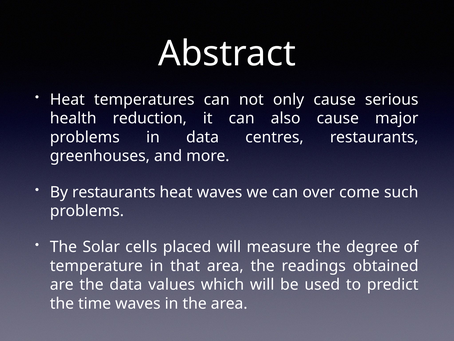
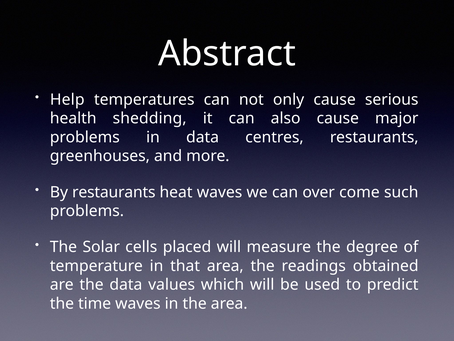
Heat at (67, 99): Heat -> Help
reduction: reduction -> shedding
